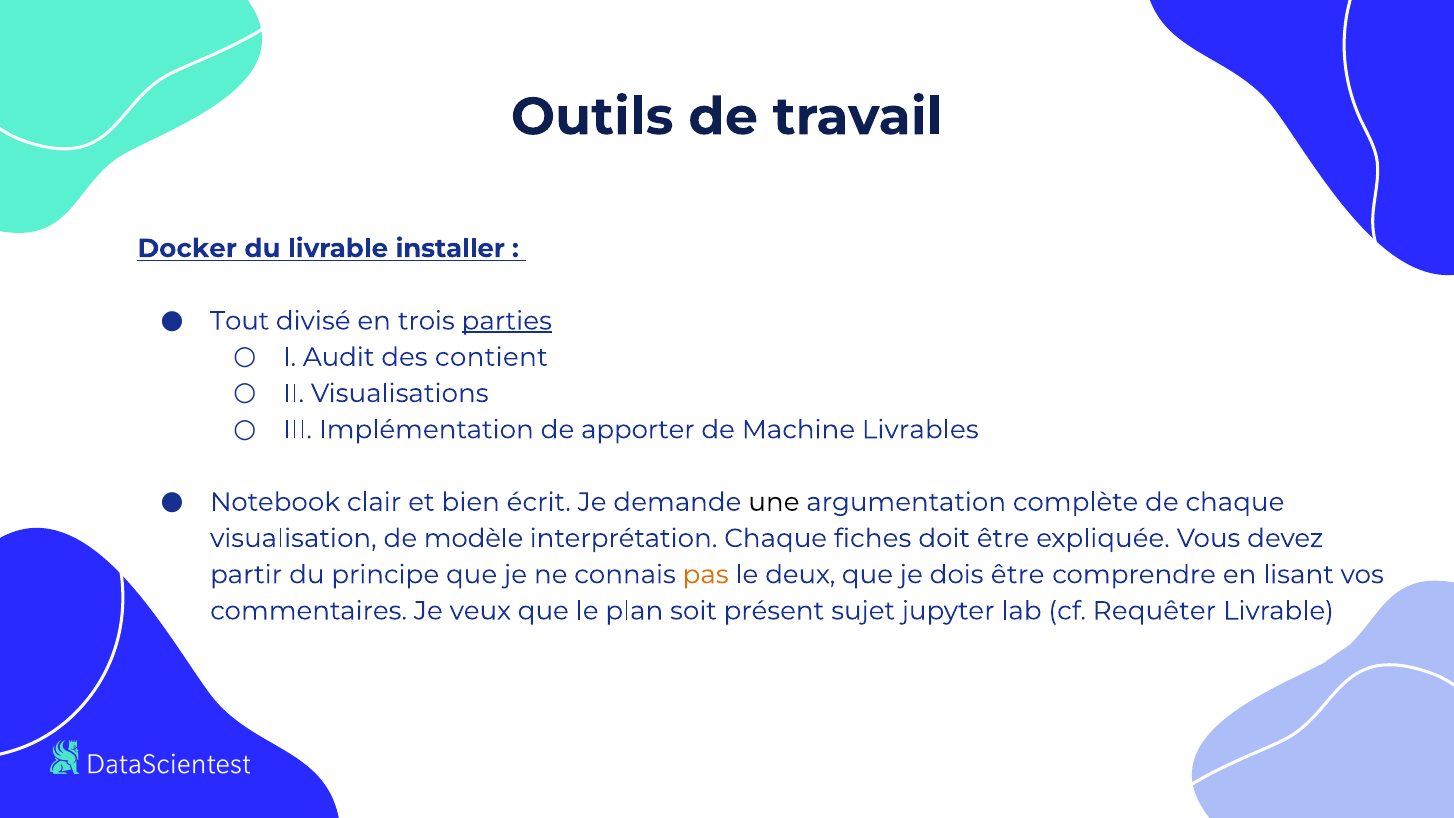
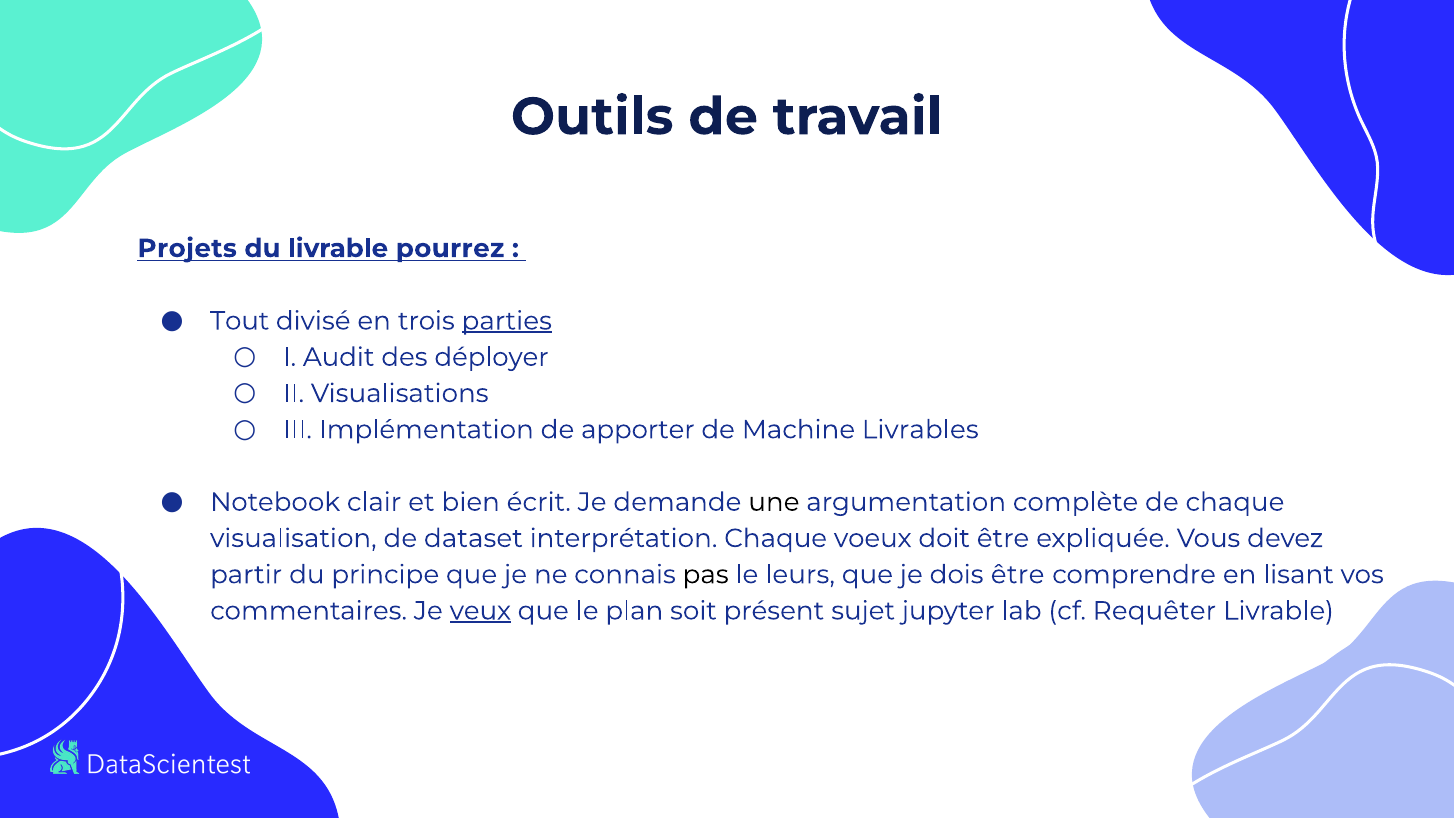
Docker: Docker -> Projets
installer: installer -> pourrez
contient: contient -> déployer
modèle: modèle -> dataset
fiches: fiches -> voeux
pas colour: orange -> black
deux: deux -> leurs
veux underline: none -> present
